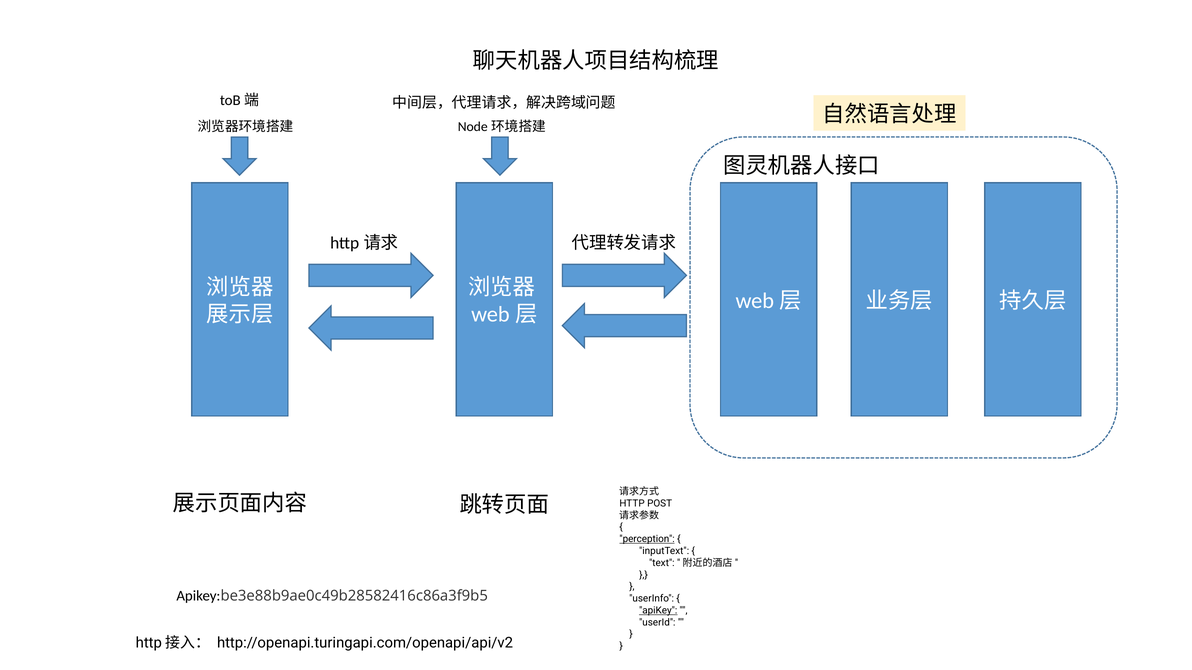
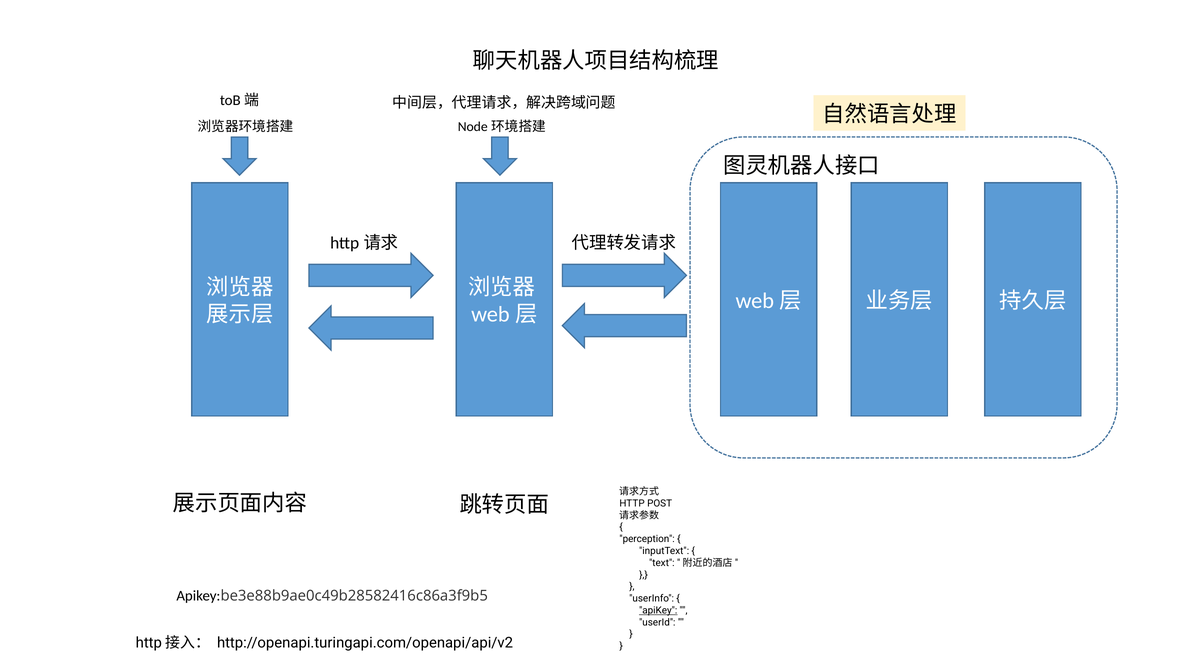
perception underline: present -> none
